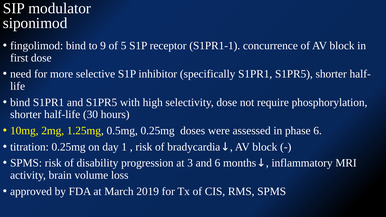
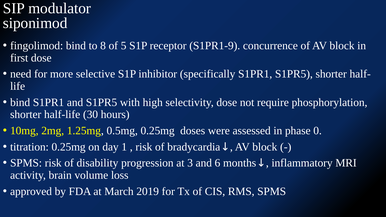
9: 9 -> 8
S1PR1-1: S1PR1-1 -> S1PR1-9
phase 6: 6 -> 0
